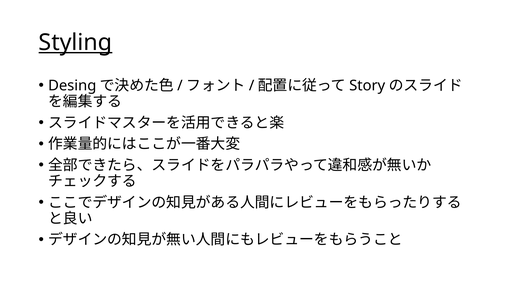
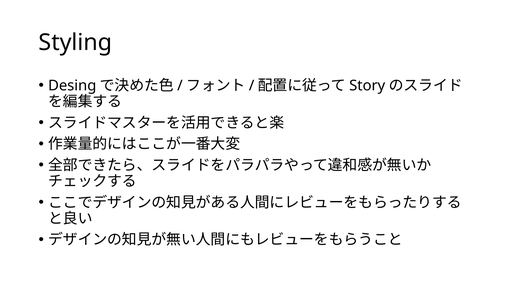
Styling underline: present -> none
